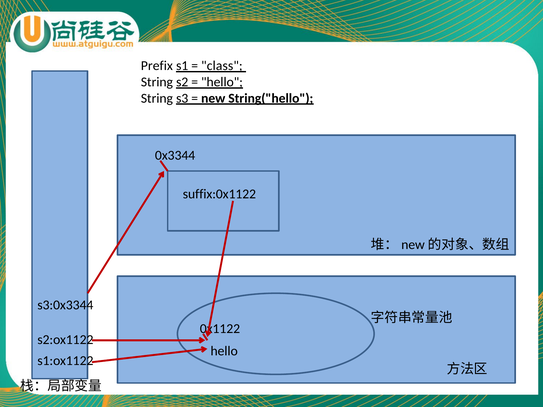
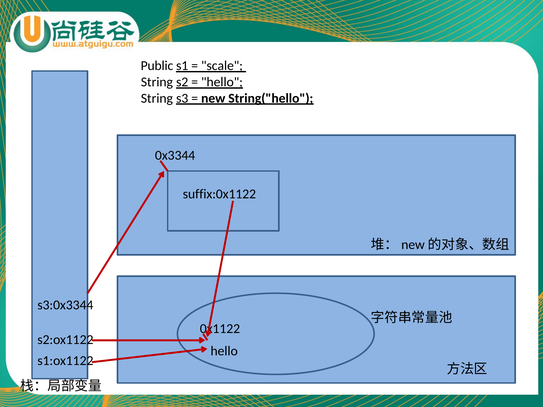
Prefix: Prefix -> Public
class: class -> scale
